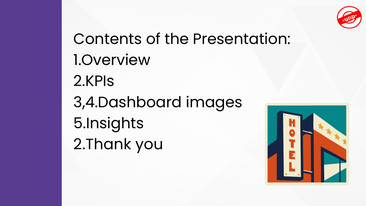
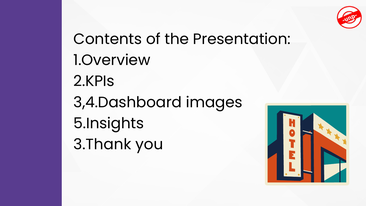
2.Thank: 2.Thank -> 3.Thank
